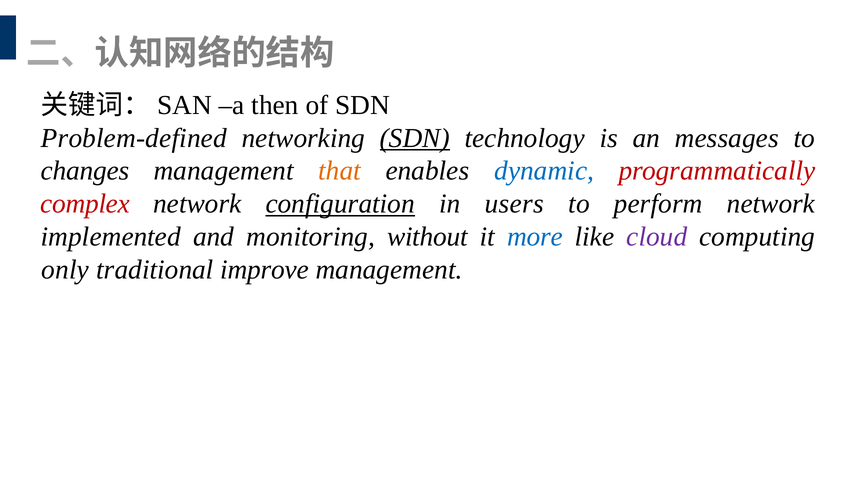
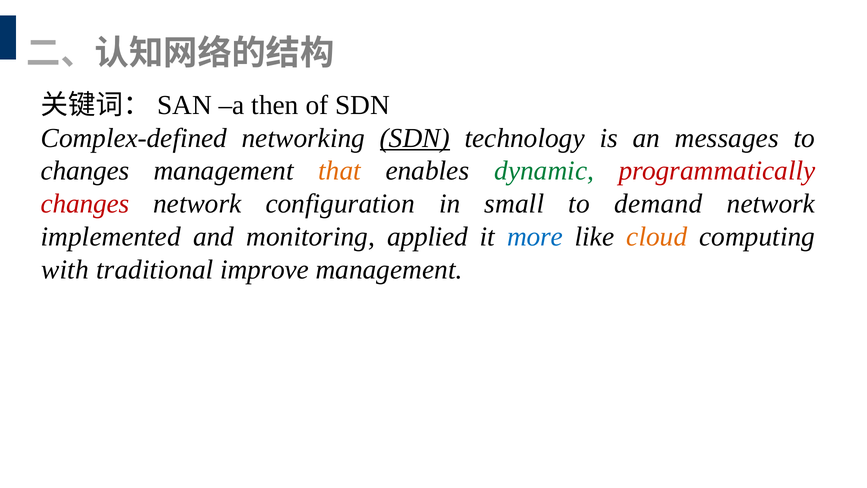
Problem-defined: Problem-defined -> Complex-defined
dynamic colour: blue -> green
complex at (85, 204): complex -> changes
configuration underline: present -> none
users: users -> small
perform: perform -> demand
without: without -> applied
cloud colour: purple -> orange
only: only -> with
